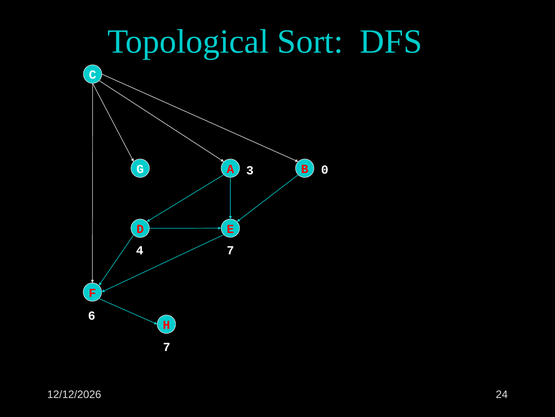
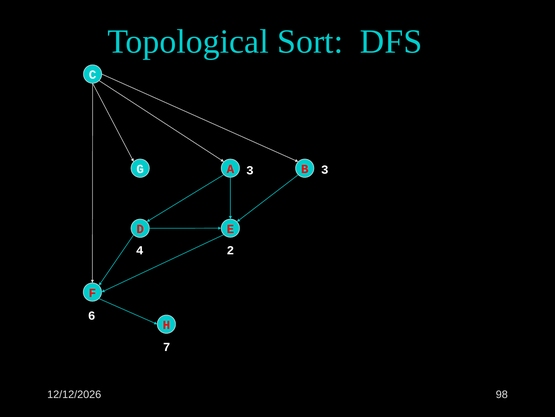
3 0: 0 -> 3
4 7: 7 -> 2
24: 24 -> 98
